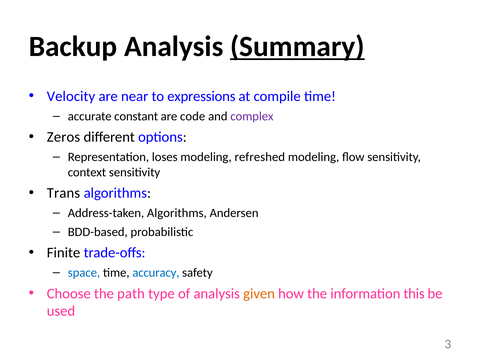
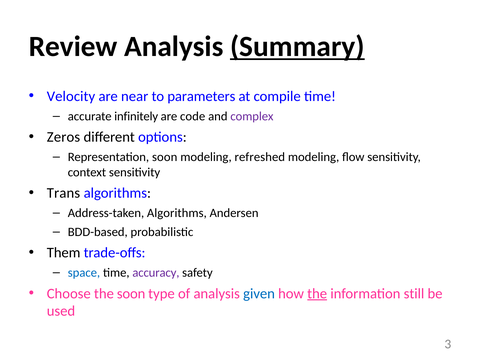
Backup: Backup -> Review
expressions: expressions -> parameters
constant: constant -> infinitely
Representation loses: loses -> soon
Finite: Finite -> Them
accuracy colour: blue -> purple
the path: path -> soon
given colour: orange -> blue
the at (317, 294) underline: none -> present
this: this -> still
